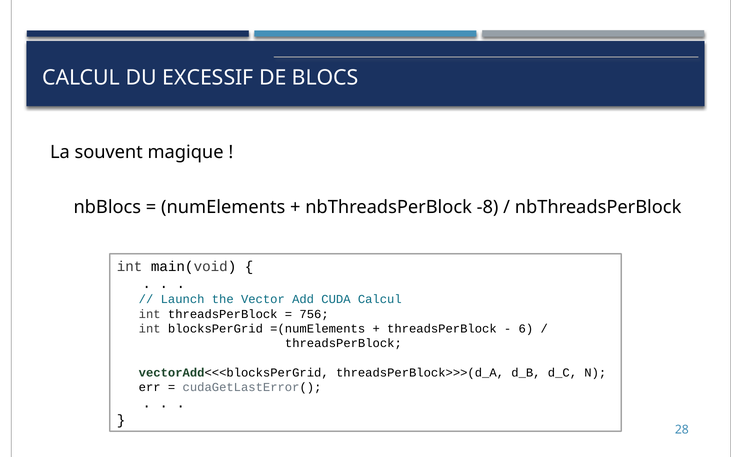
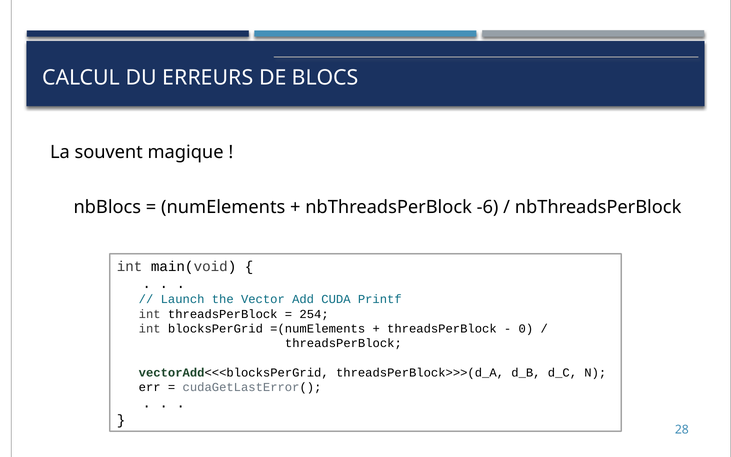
EXCESSIF: EXCESSIF -> ERREURS
-8: -8 -> -6
CUDA Calcul: Calcul -> Printf
756: 756 -> 254
6: 6 -> 0
